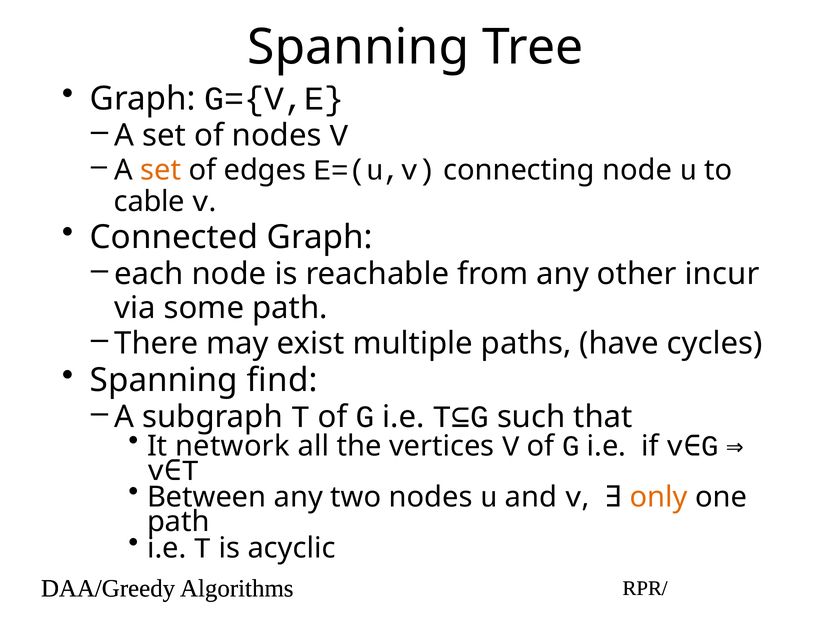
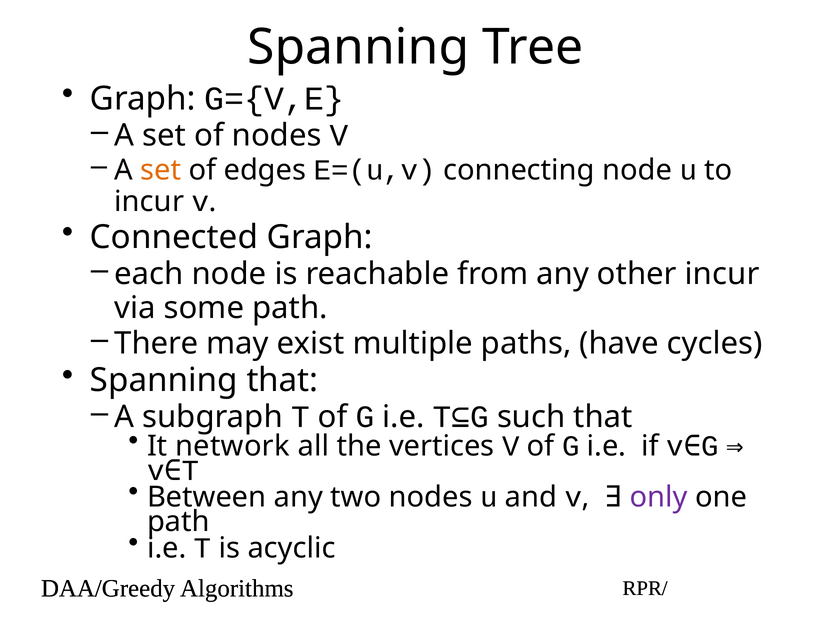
cable at (149, 202): cable -> incur
Spanning find: find -> that
only colour: orange -> purple
